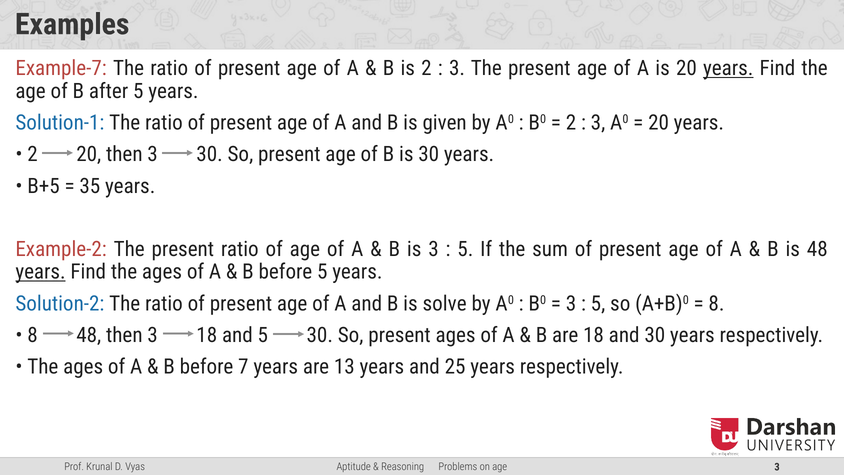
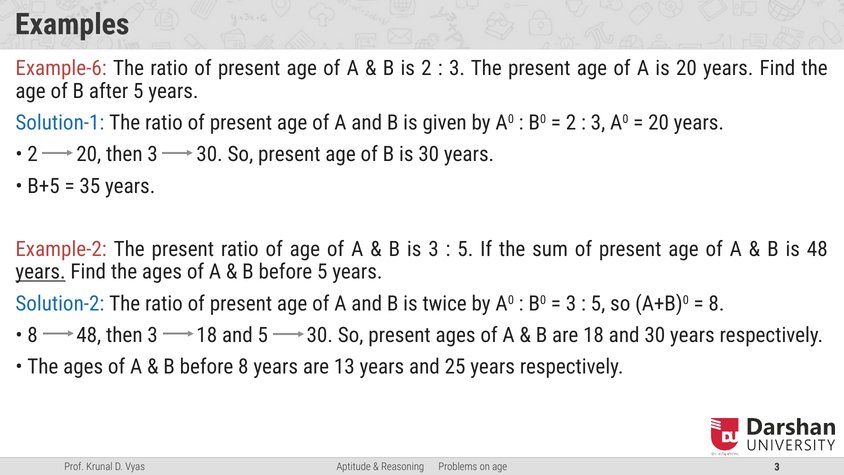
Example-7: Example-7 -> Example-6
years at (728, 68) underline: present -> none
solve: solve -> twice
before 7: 7 -> 8
